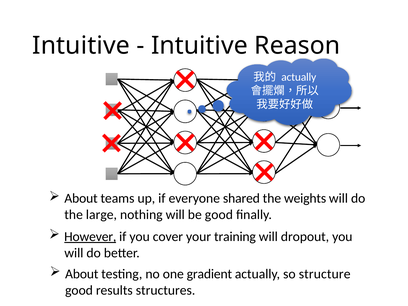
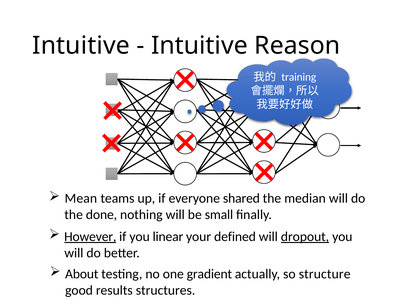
actually at (299, 77): actually -> training
About at (81, 198): About -> Mean
weights: weights -> median
large: large -> done
be good: good -> small
cover: cover -> linear
training: training -> defined
dropout underline: none -> present
